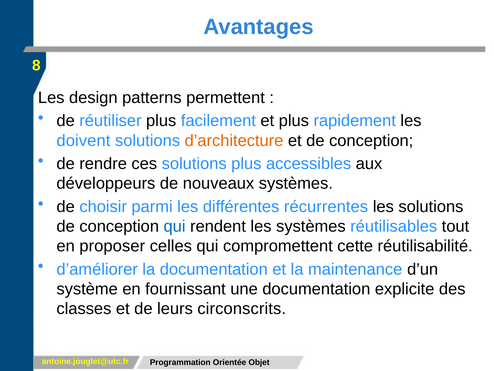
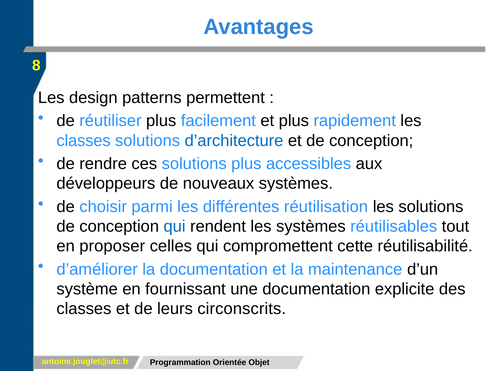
doivent at (83, 140): doivent -> classes
d’architecture colour: orange -> blue
récurrentes: récurrentes -> réutilisation
